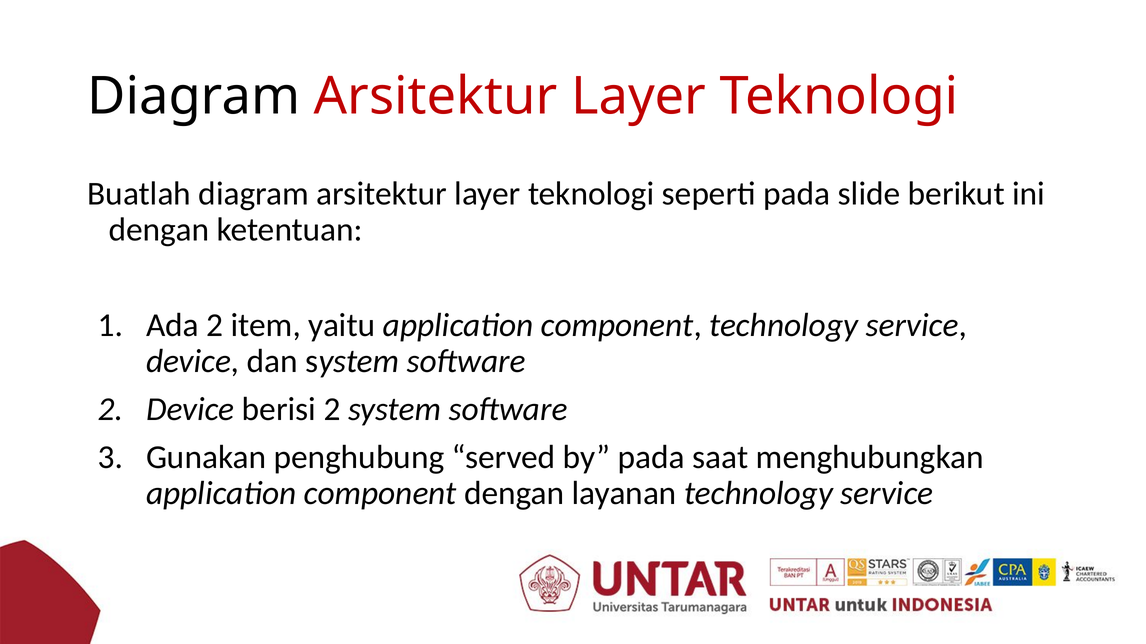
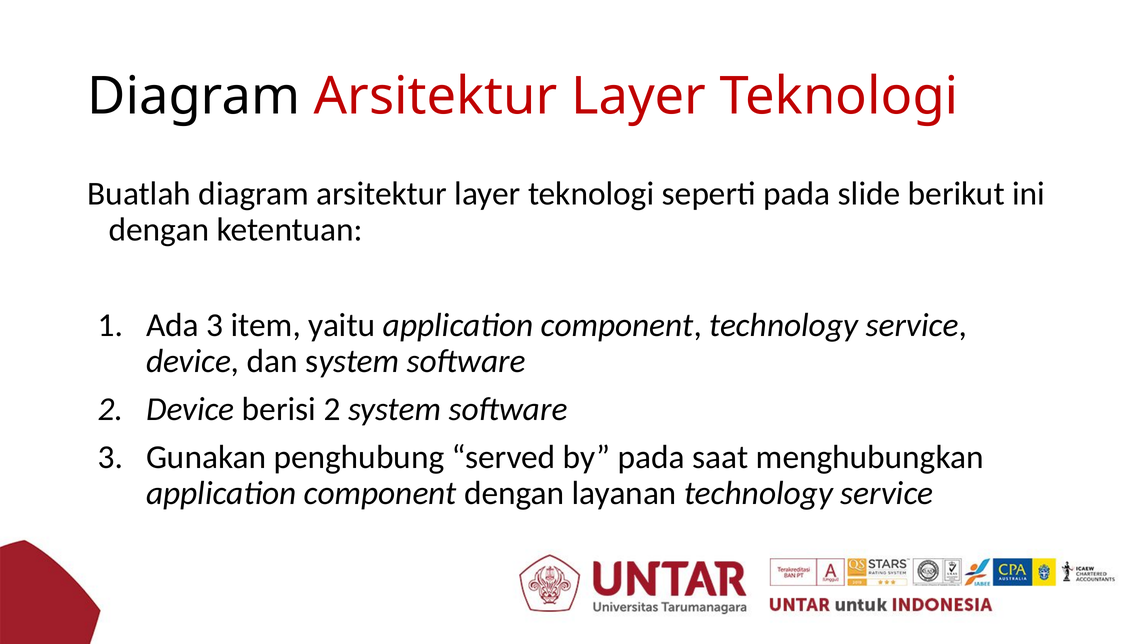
Ada 2: 2 -> 3
